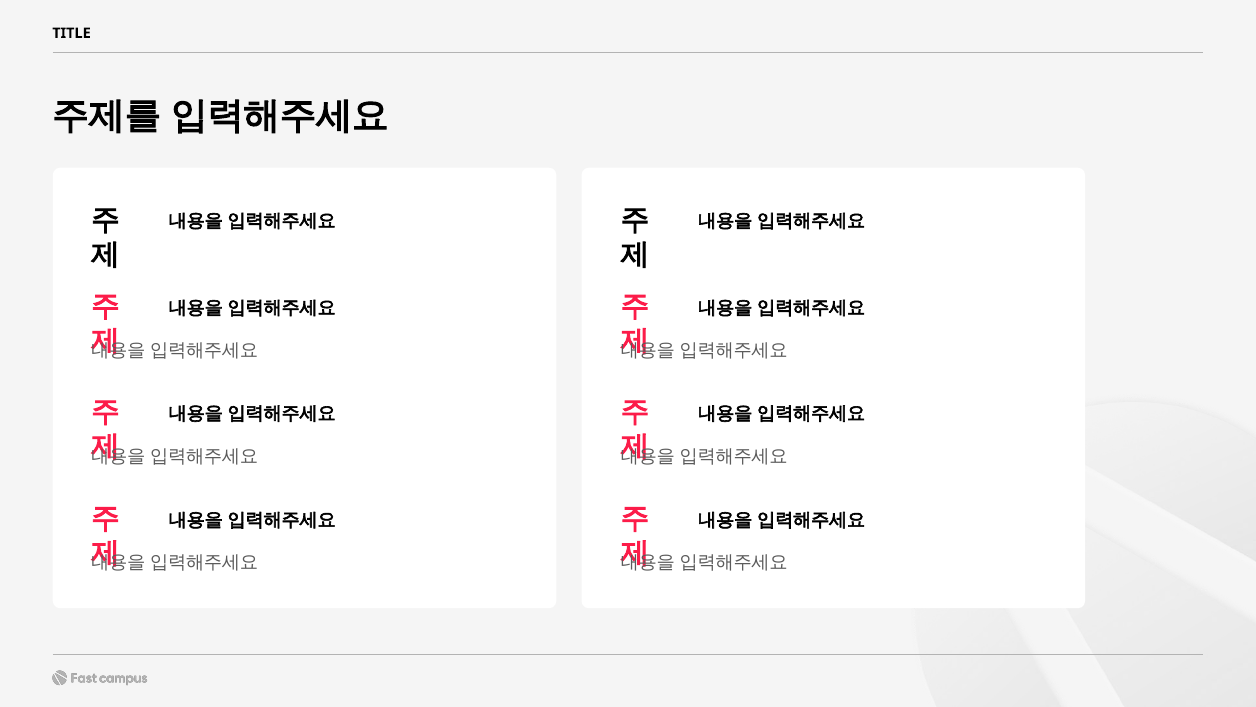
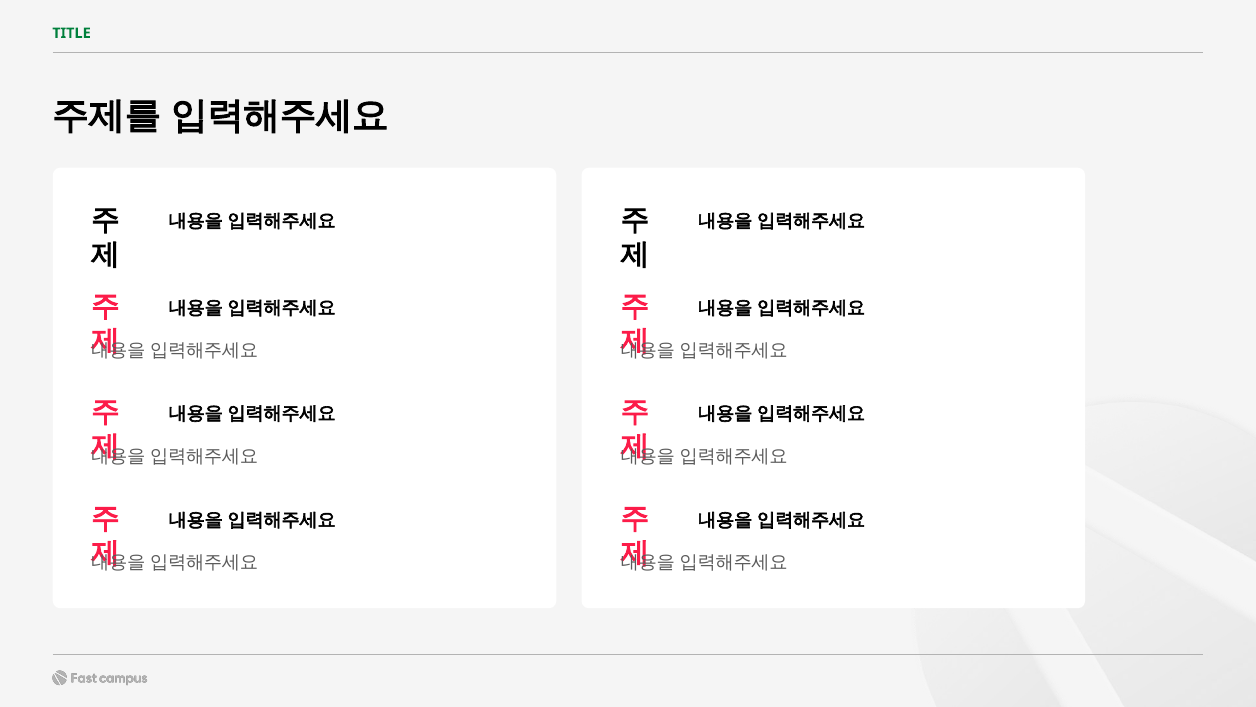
TITLE colour: black -> green
